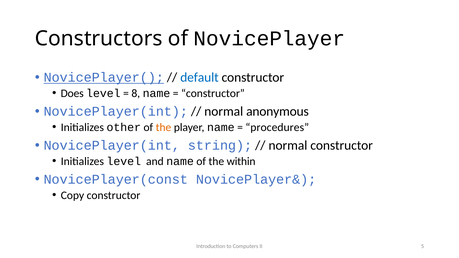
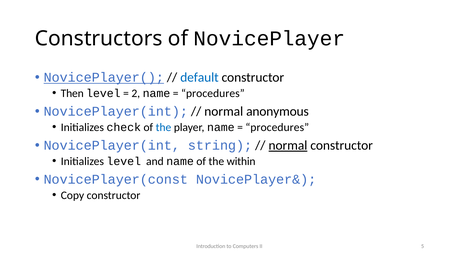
Does: Does -> Then
8: 8 -> 2
constructor at (213, 93): constructor -> procedures
other: other -> check
the at (163, 127) colour: orange -> blue
normal at (288, 146) underline: none -> present
